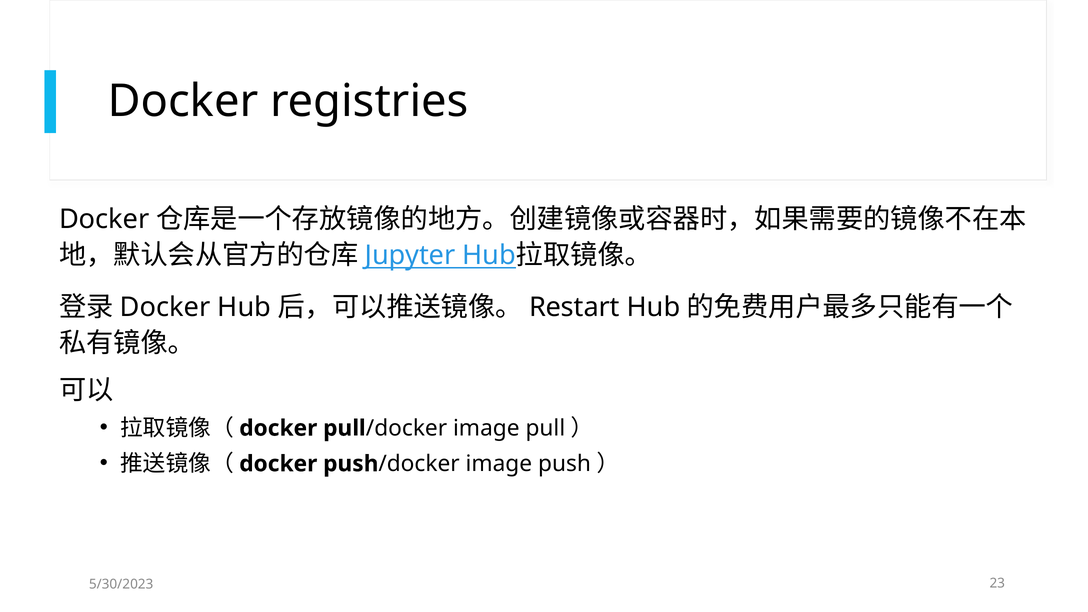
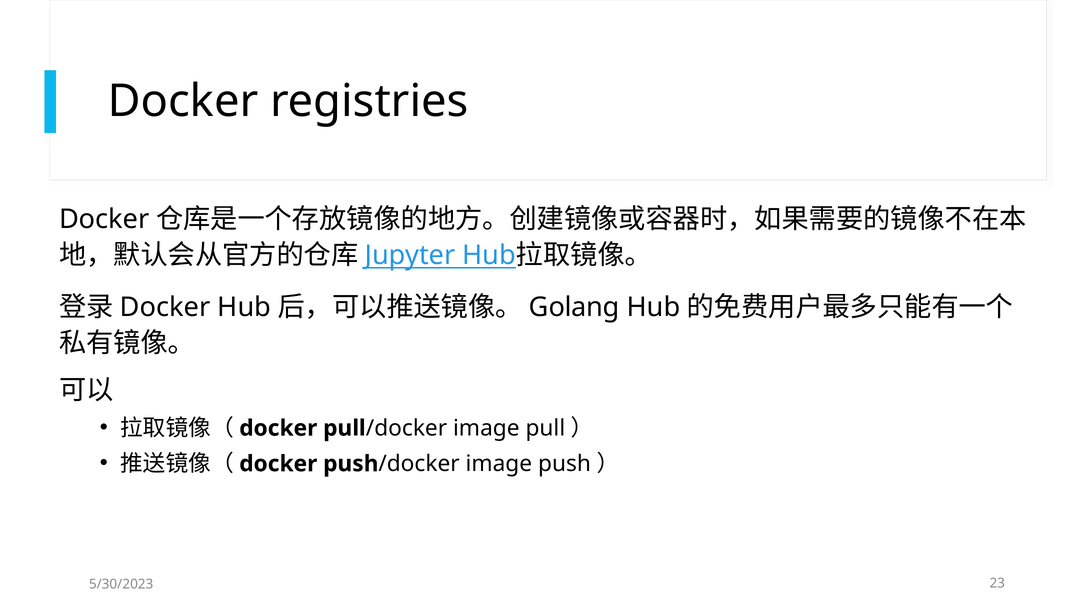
Restart: Restart -> Golang
